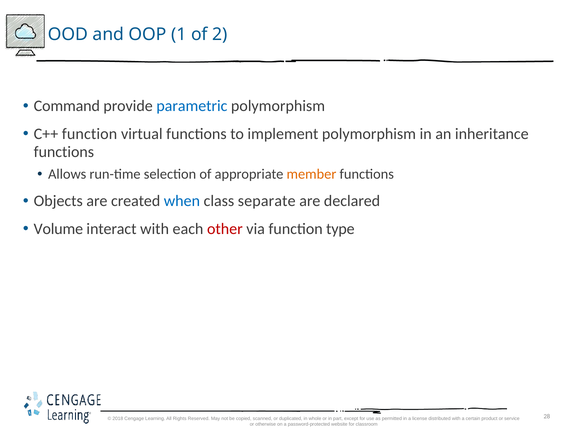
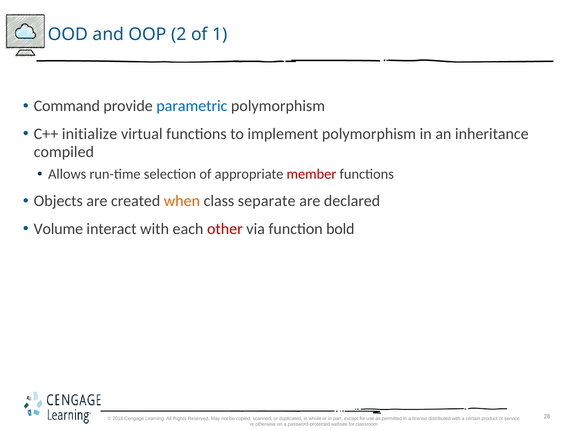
1: 1 -> 2
2: 2 -> 1
C++ function: function -> initialize
functions at (64, 152): functions -> compiled
member colour: orange -> red
when colour: blue -> orange
type: type -> bold
